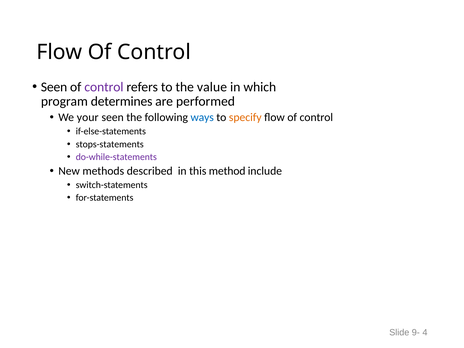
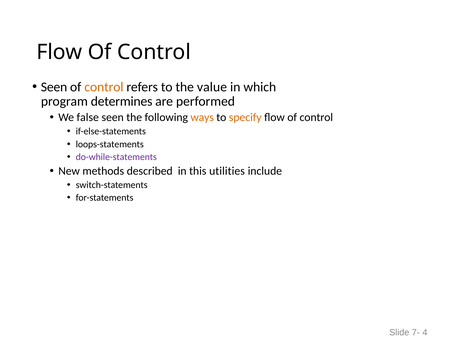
control at (104, 87) colour: purple -> orange
your: your -> false
ways colour: blue -> orange
stops-statements: stops-statements -> loops-statements
method: method -> utilities
9-: 9- -> 7-
